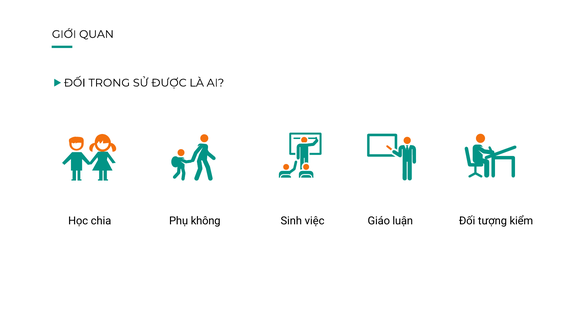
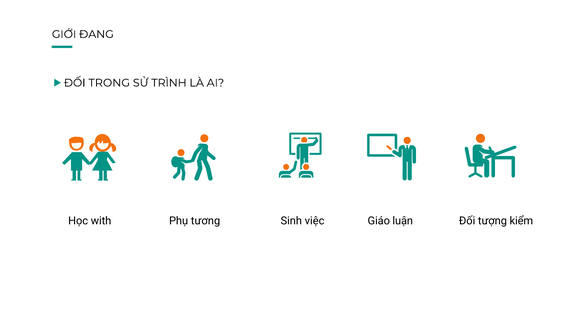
QUAN: QUAN -> ĐANG
ĐƯỢC: ĐƯỢC -> TRÌNH
chia: chia -> with
không: không -> tương
